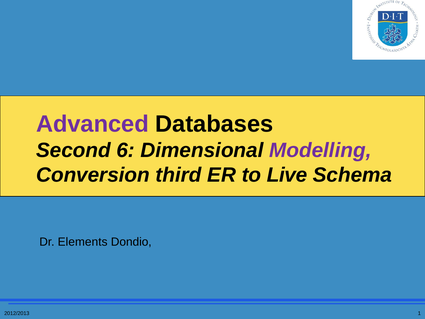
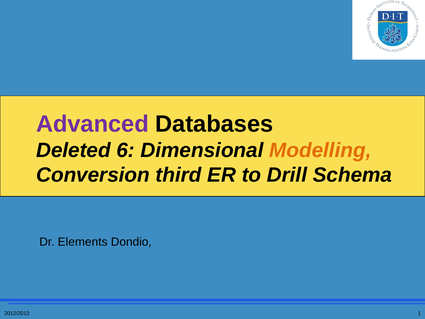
Second: Second -> Deleted
Modelling colour: purple -> orange
Live: Live -> Drill
